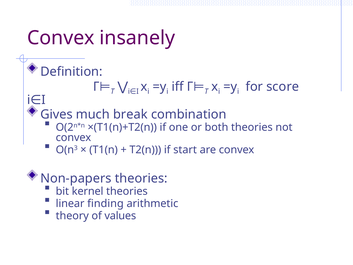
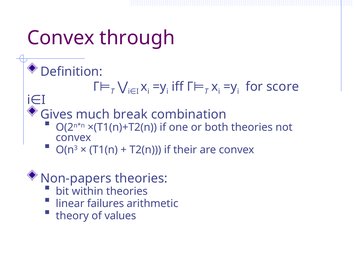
insanely: insanely -> through
start: start -> their
kernel: kernel -> within
finding: finding -> failures
